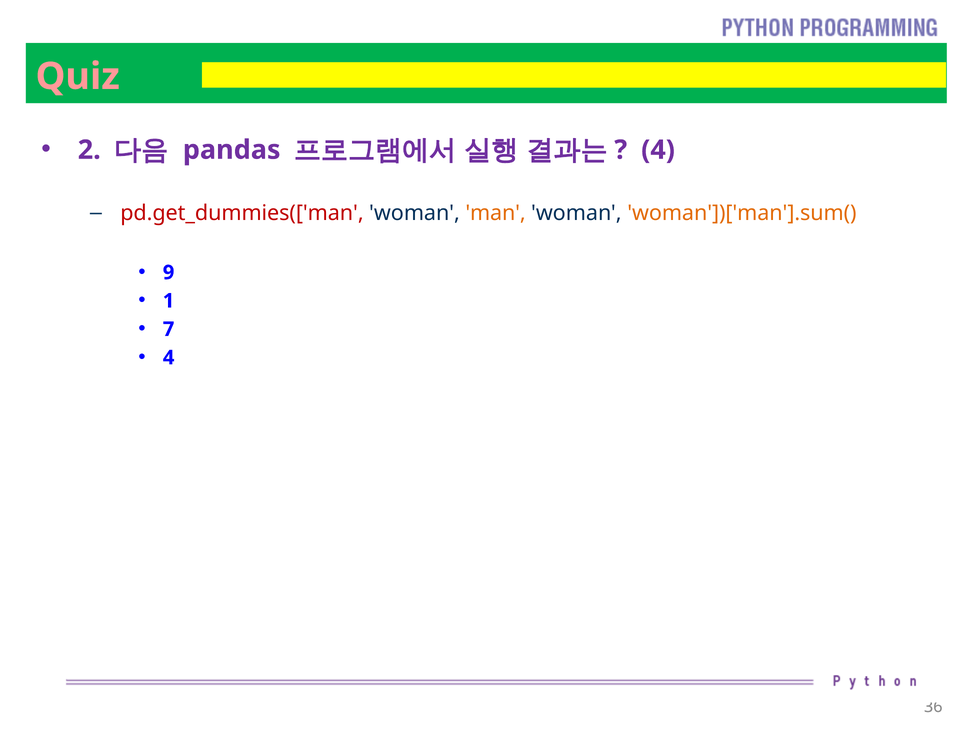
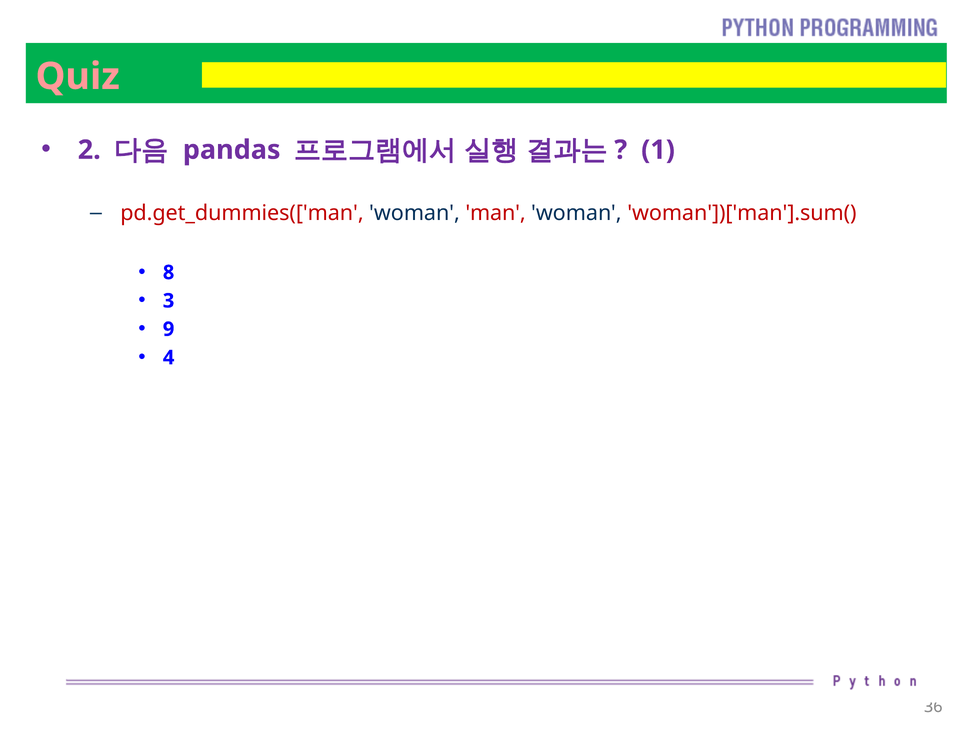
4 at (658, 150): 4 -> 1
man colour: orange -> red
woman'])['man'].sum( colour: orange -> red
9: 9 -> 8
1: 1 -> 3
7: 7 -> 9
